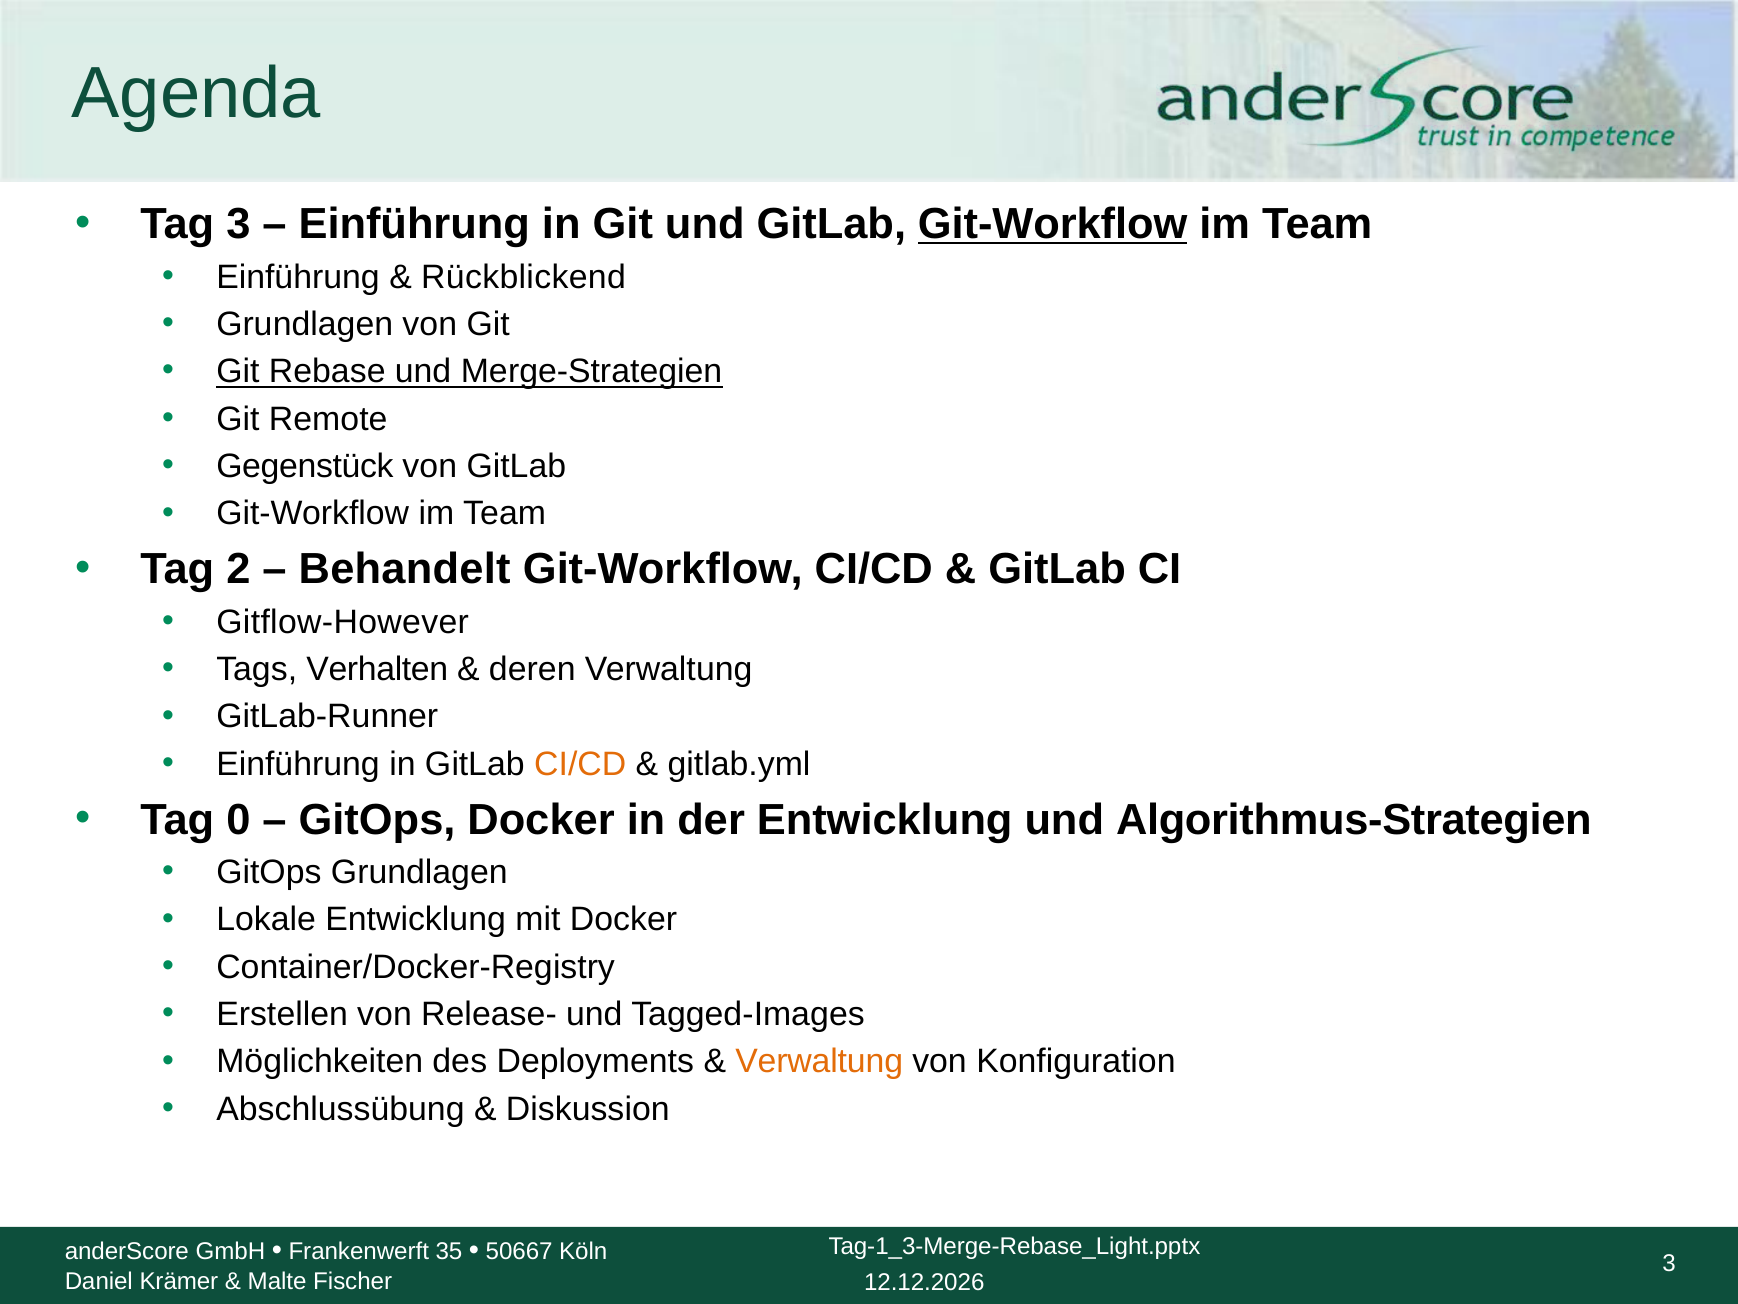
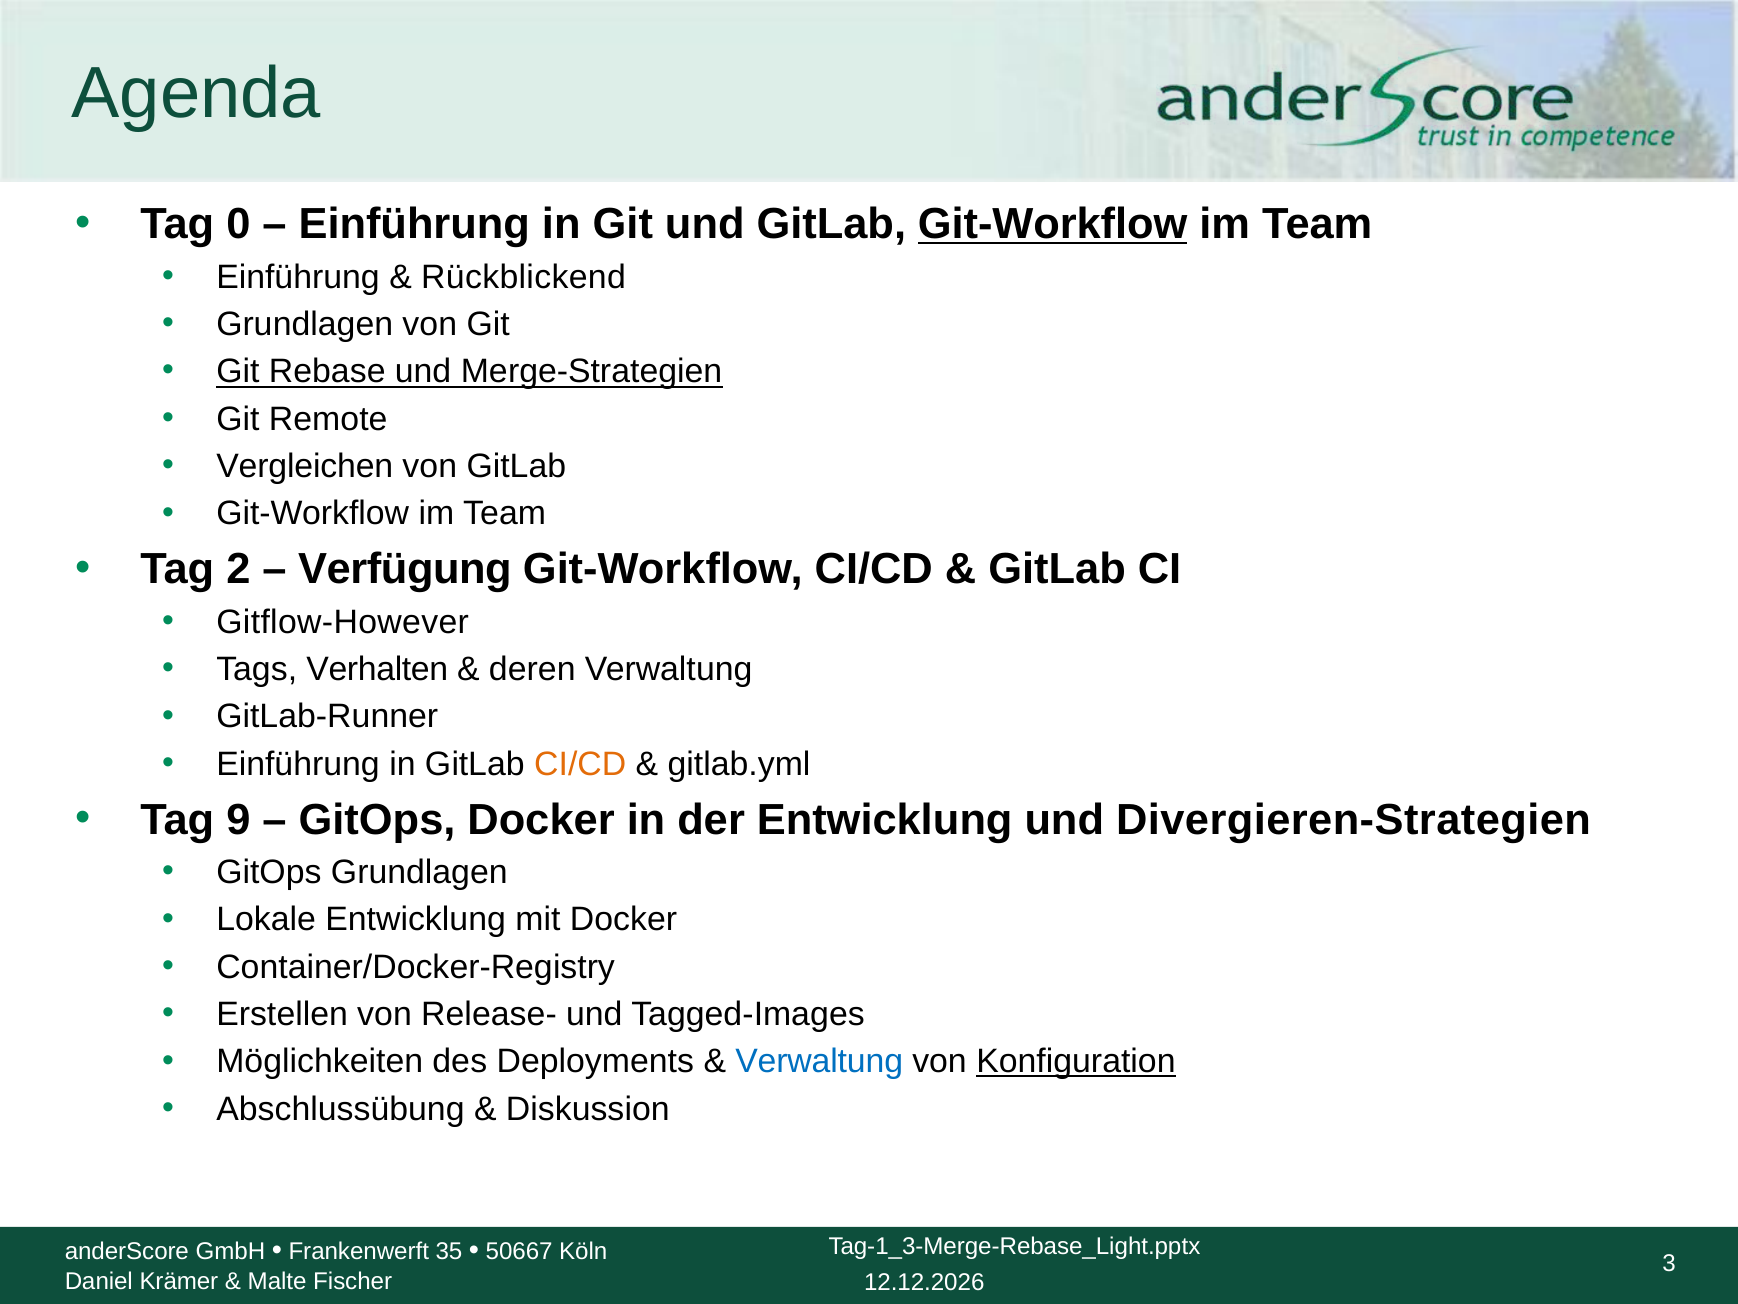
Tag 3: 3 -> 0
Gegenstück: Gegenstück -> Vergleichen
Behandelt: Behandelt -> Verfügung
0: 0 -> 9
Algorithmus-Strategien: Algorithmus-Strategien -> Divergieren-Strategien
Verwaltung at (819, 1061) colour: orange -> blue
Konfiguration underline: none -> present
